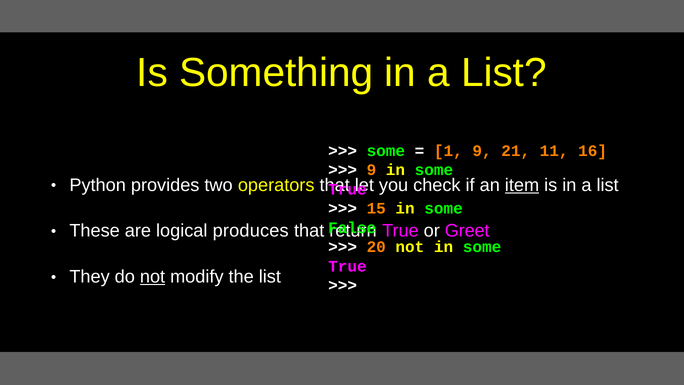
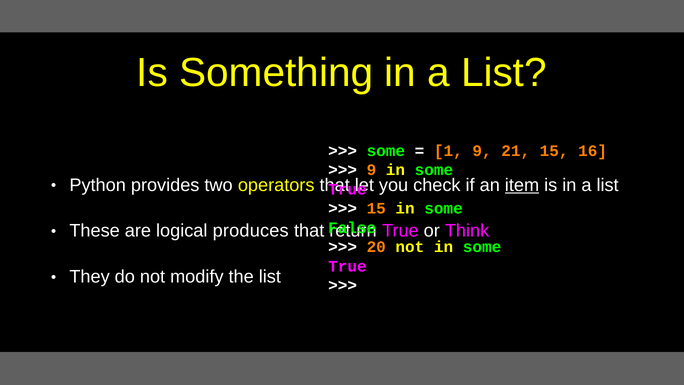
21 11: 11 -> 15
Greet: Greet -> Think
not at (153, 277) underline: present -> none
